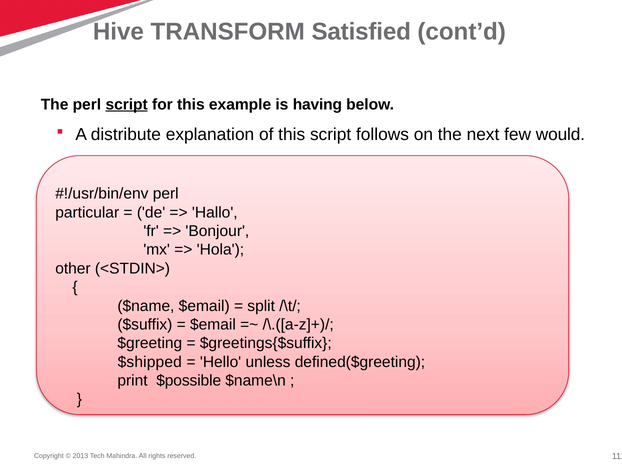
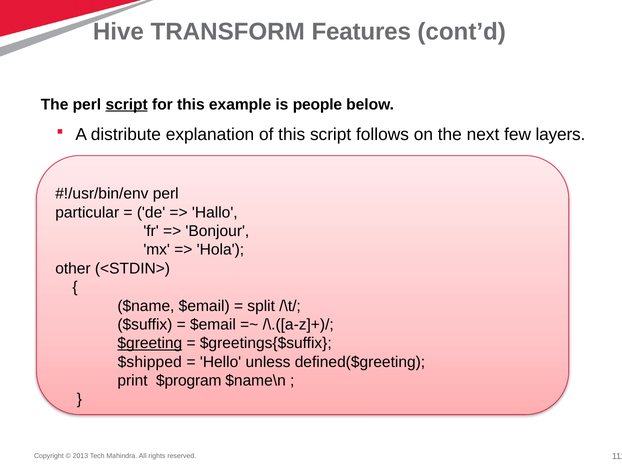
Satisfied: Satisfied -> Features
having: having -> people
would: would -> layers
$greeting underline: none -> present
$possible: $possible -> $program
